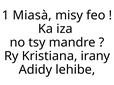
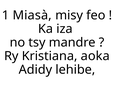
irany: irany -> aoka
